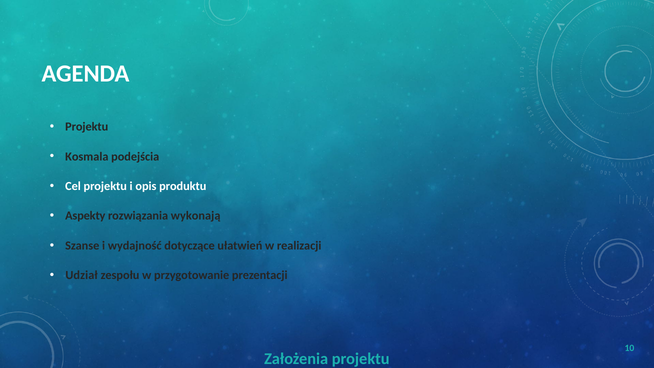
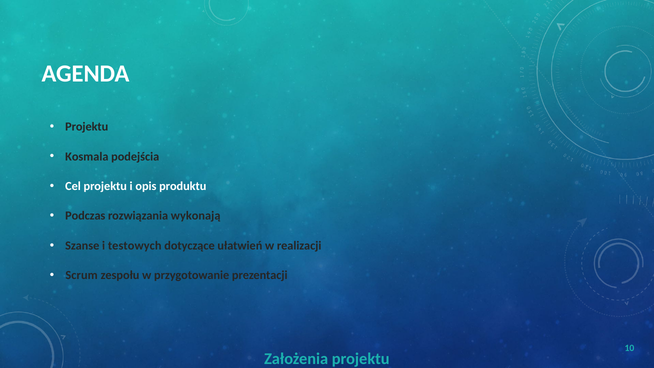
Aspekty: Aspekty -> Podczas
wydajność: wydajność -> testowych
Udział: Udział -> Scrum
